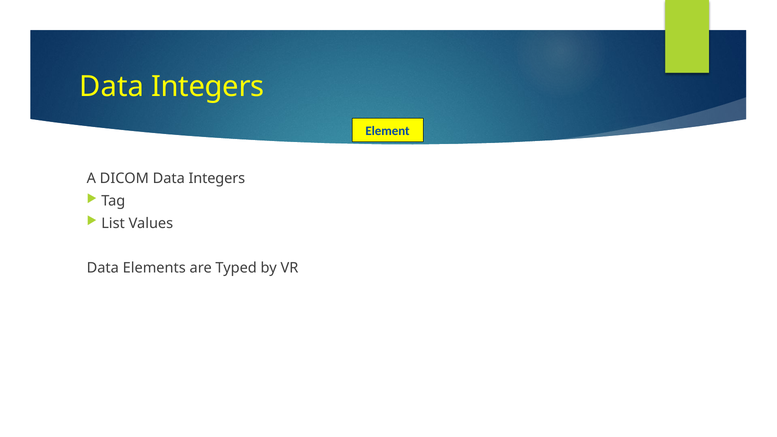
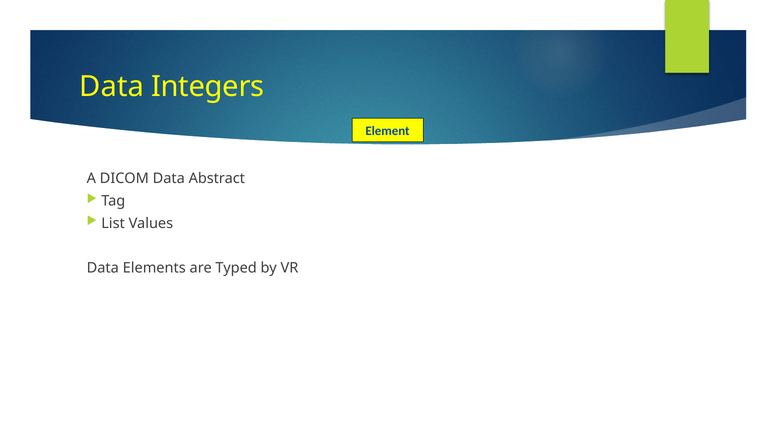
DICOM Data Integers: Integers -> Abstract
